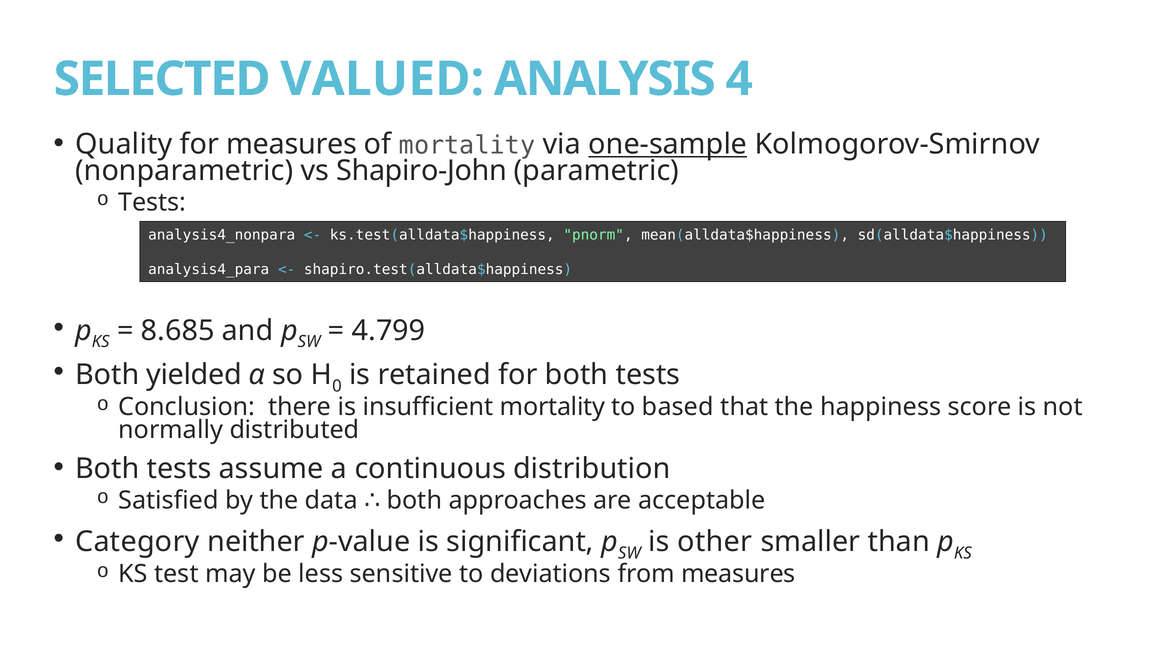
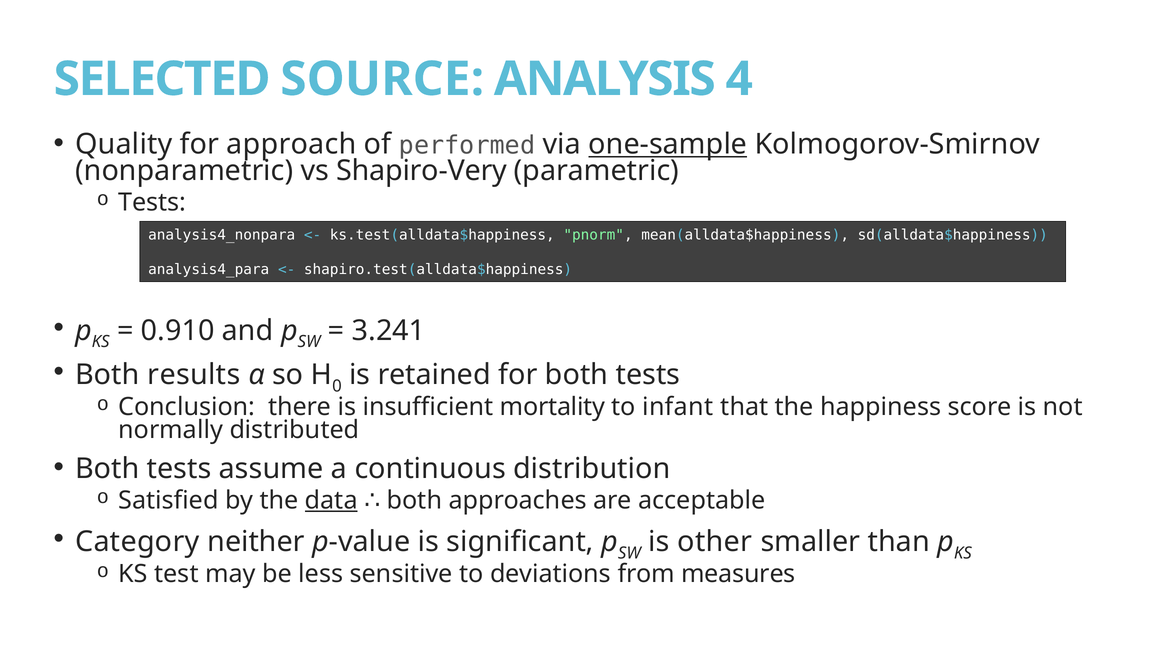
VALUED: VALUED -> SOURCE
for measures: measures -> approach
of mortality: mortality -> performed
Shapiro-John: Shapiro-John -> Shapiro-Very
8.685: 8.685 -> 0.910
4.799: 4.799 -> 3.241
yielded: yielded -> results
based: based -> infant
data underline: none -> present
